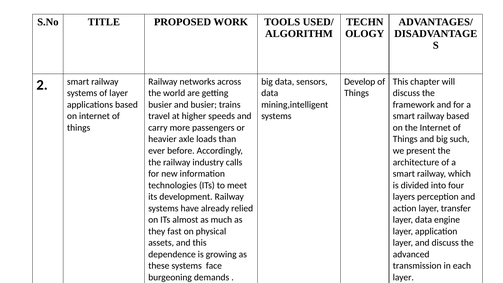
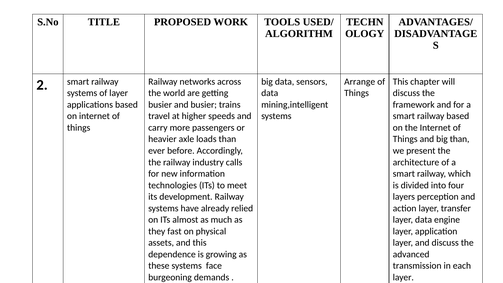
Develop: Develop -> Arrange
big such: such -> than
